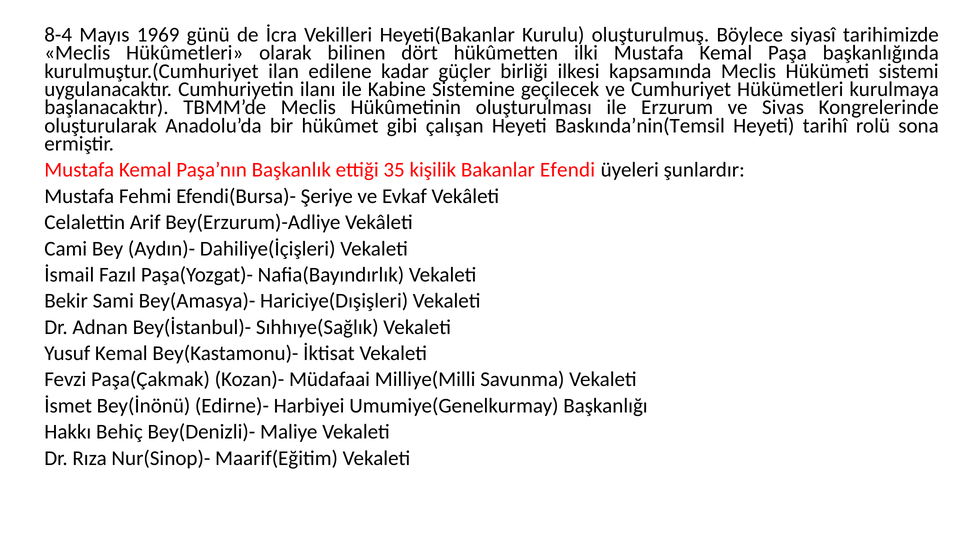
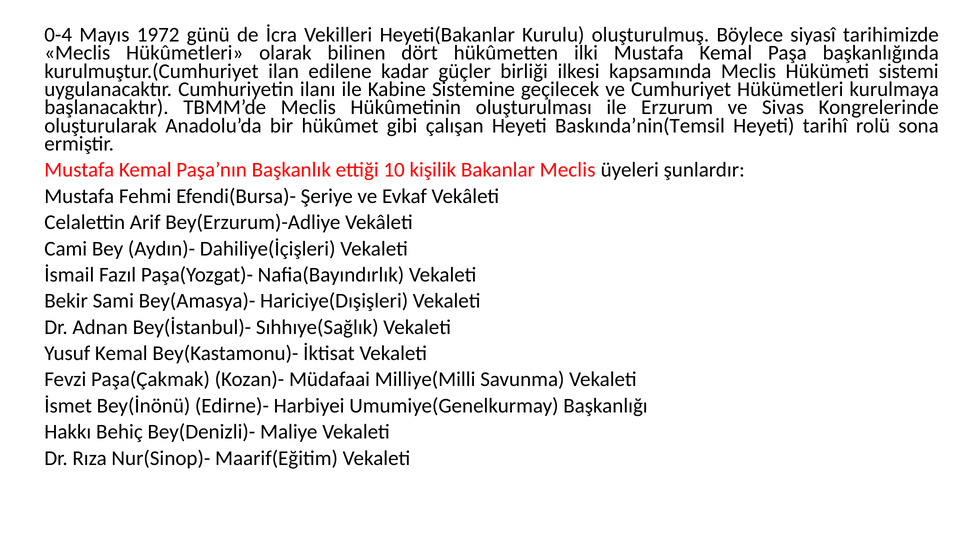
8-4: 8-4 -> 0-4
1969: 1969 -> 1972
35: 35 -> 10
Bakanlar Efendi: Efendi -> Meclis
